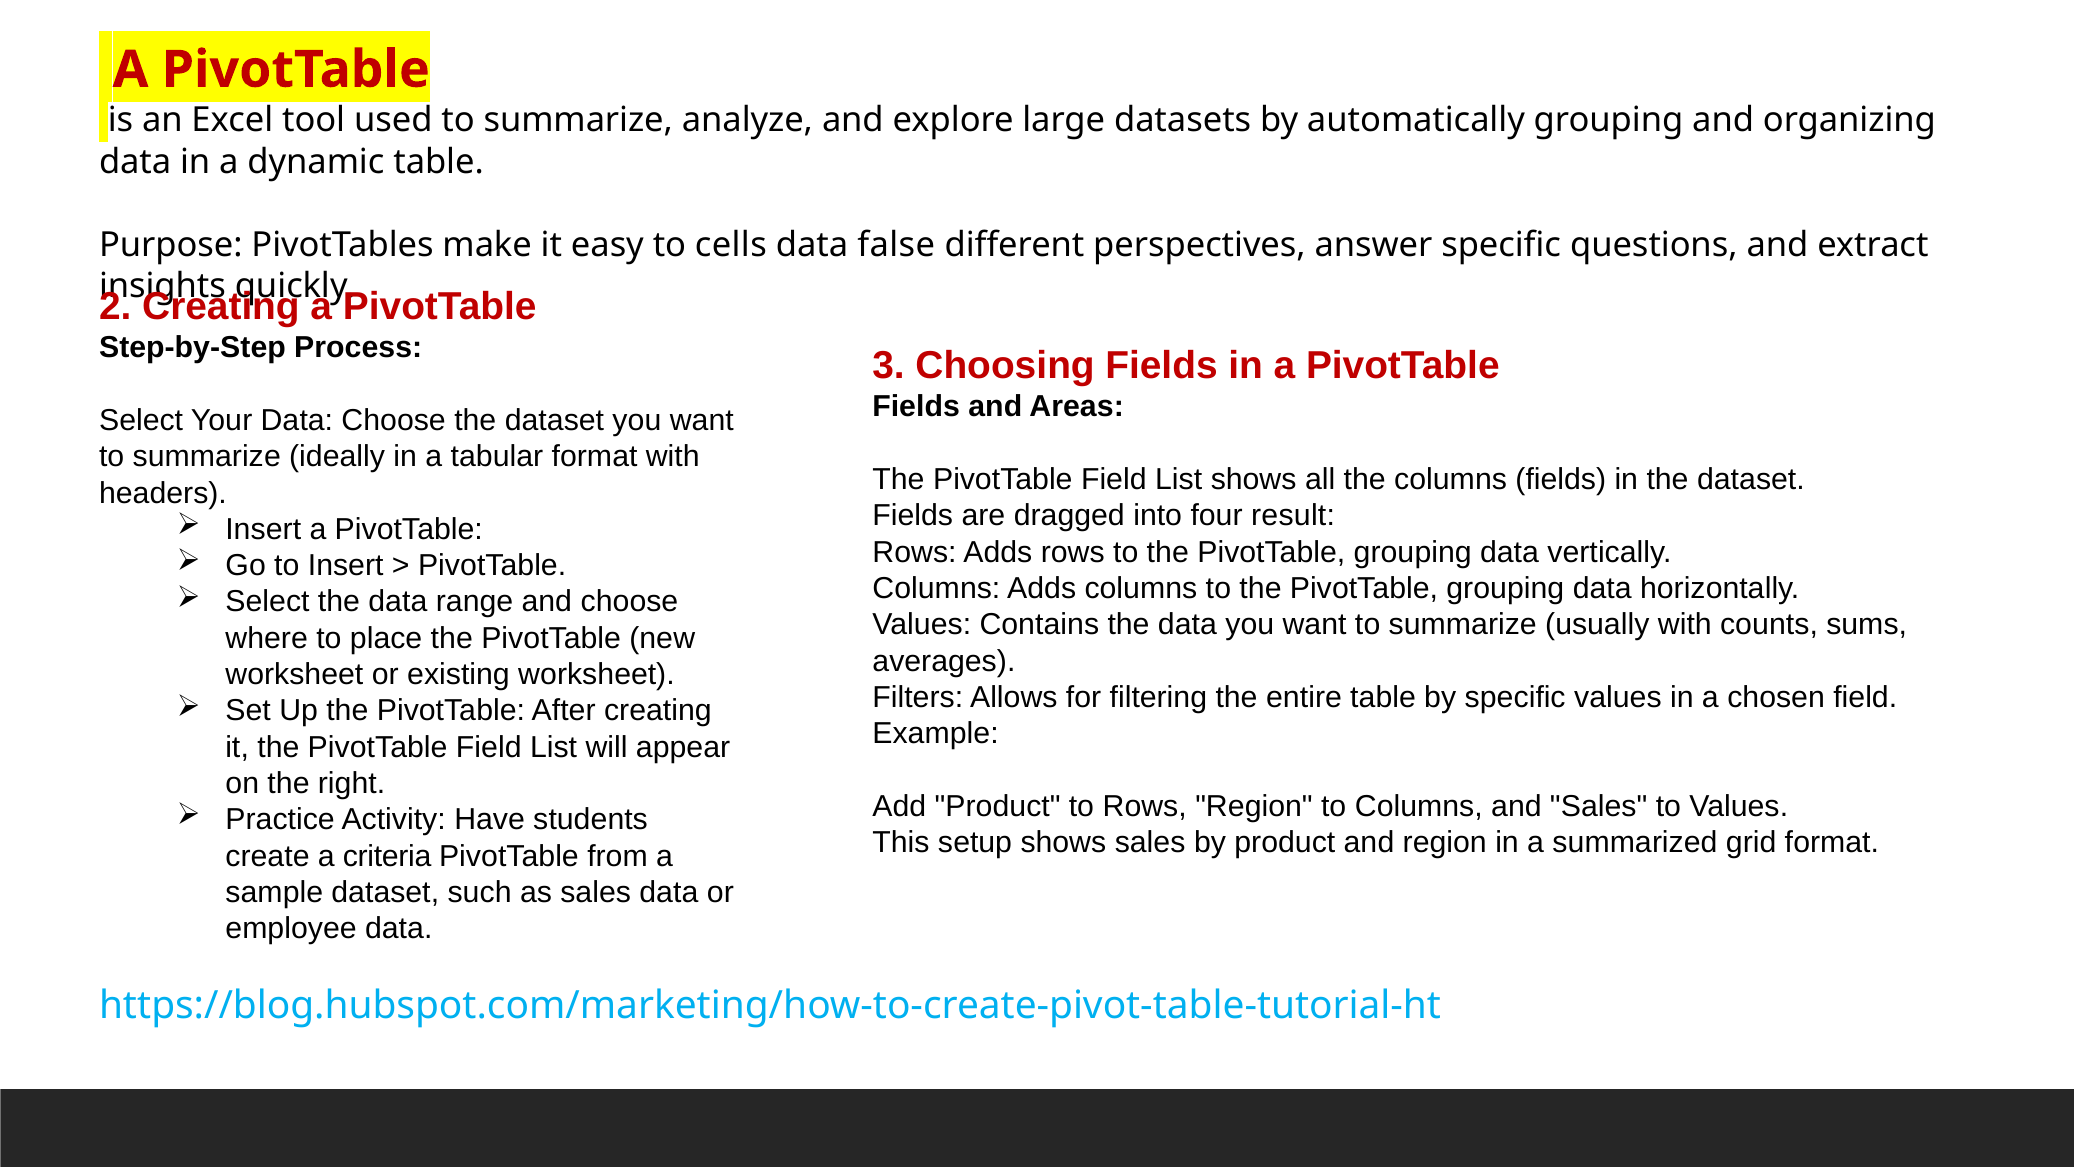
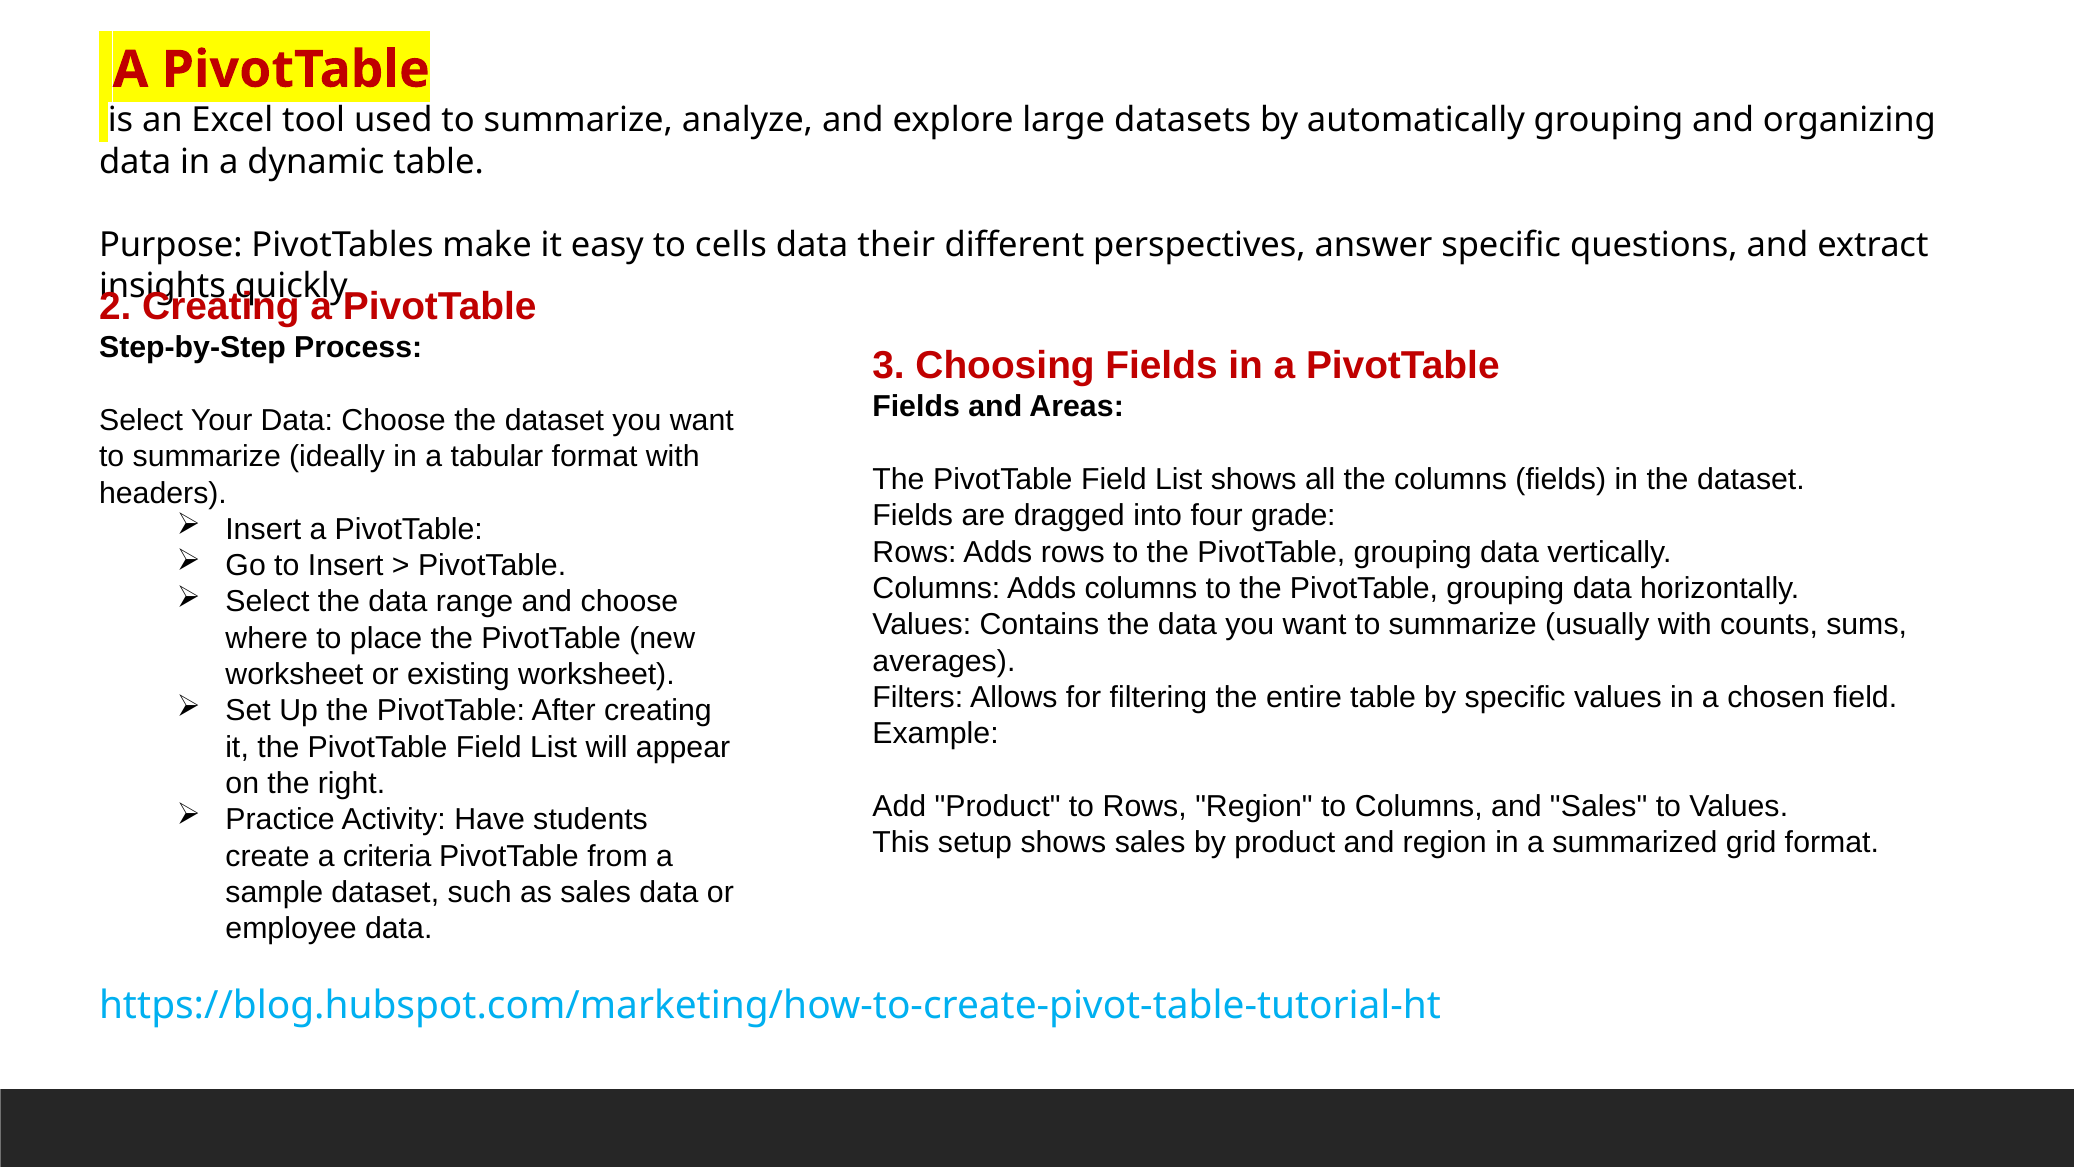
false: false -> their
result: result -> grade
